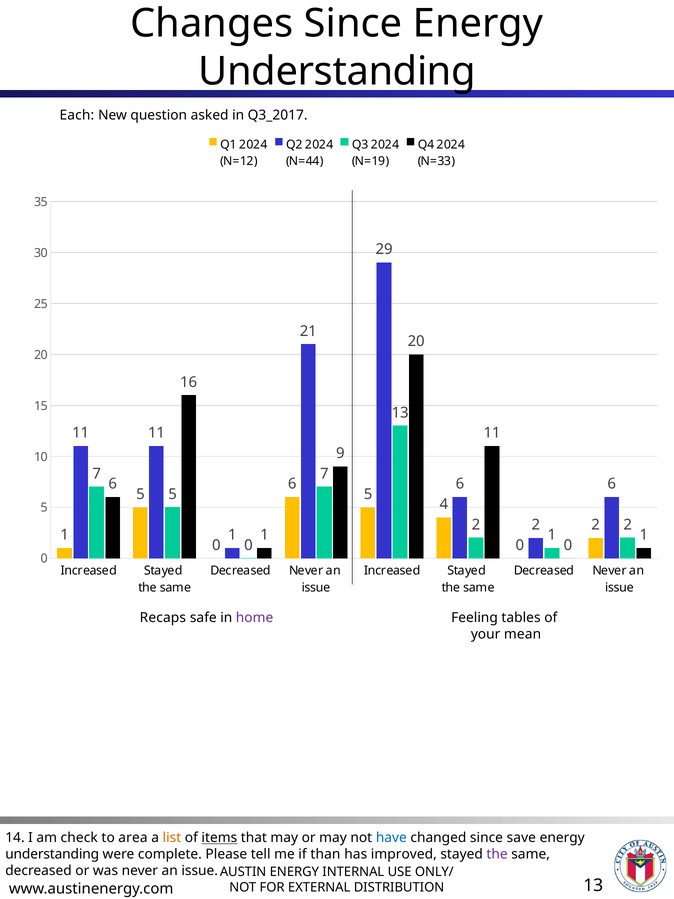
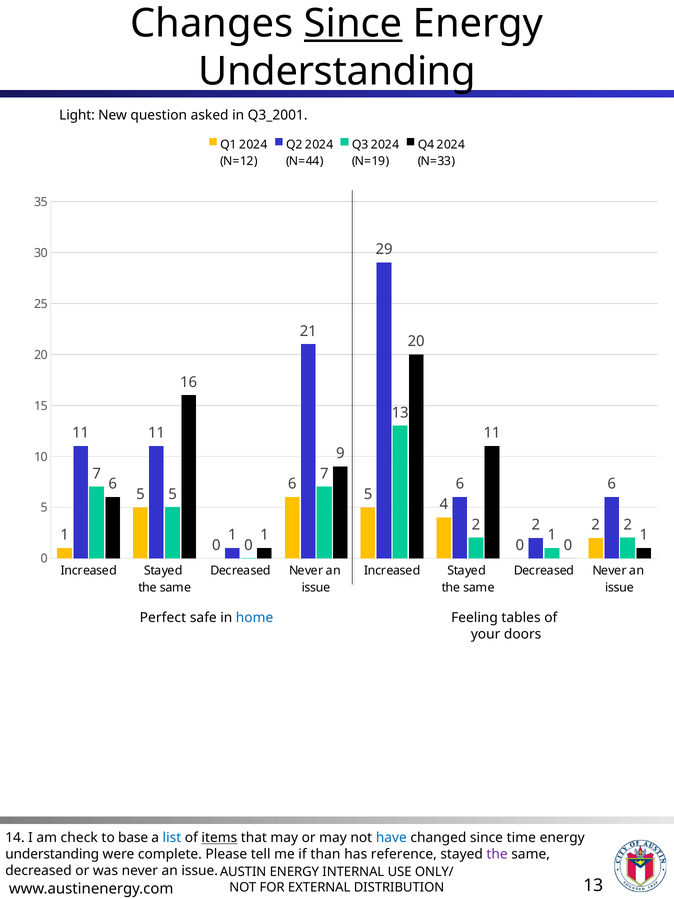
Since at (353, 24) underline: none -> present
Each: Each -> Light
Q3_2017: Q3_2017 -> Q3_2001
Recaps: Recaps -> Perfect
home colour: purple -> blue
mean: mean -> doors
area: area -> base
list colour: orange -> blue
save: save -> time
improved: improved -> reference
